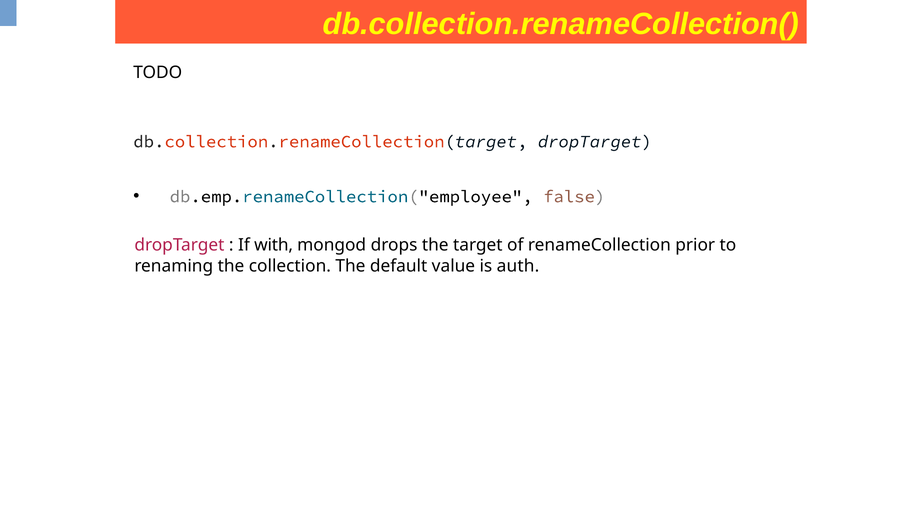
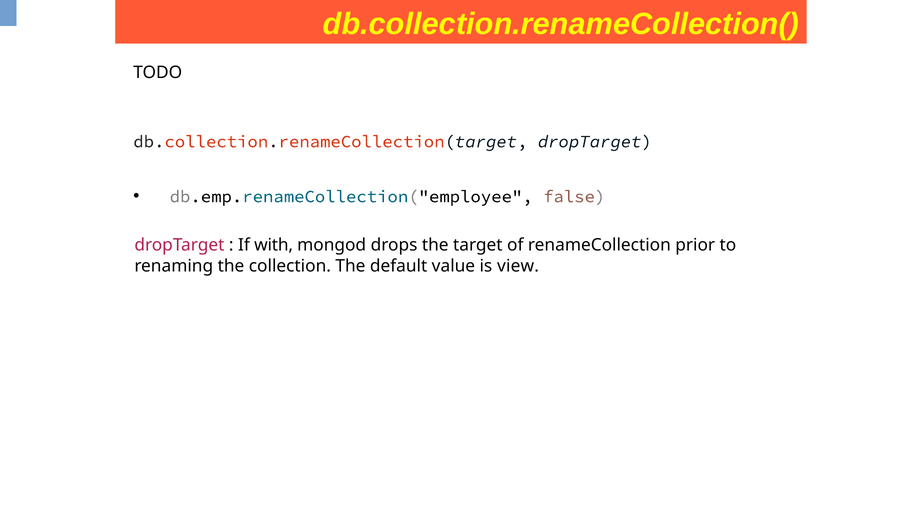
auth: auth -> view
